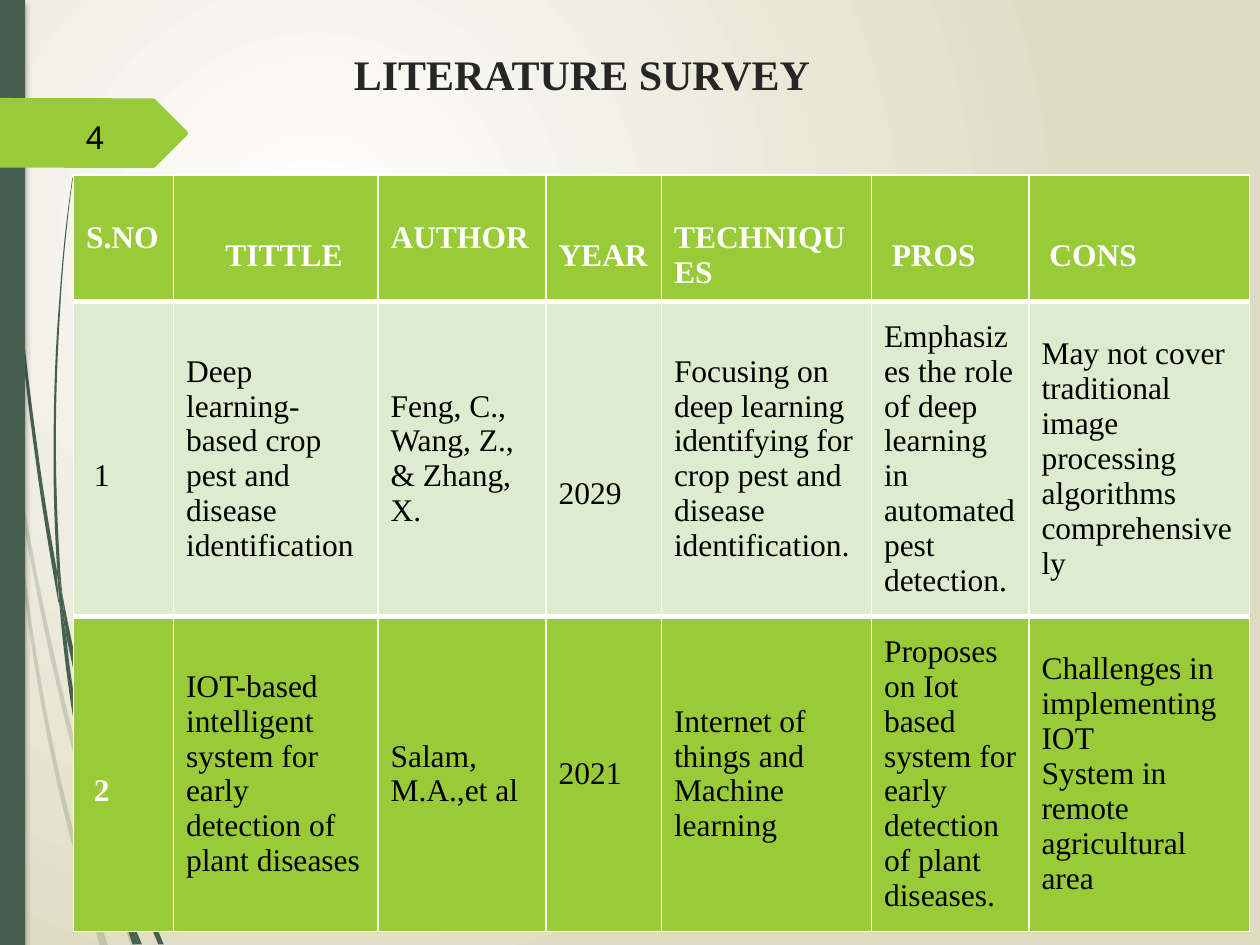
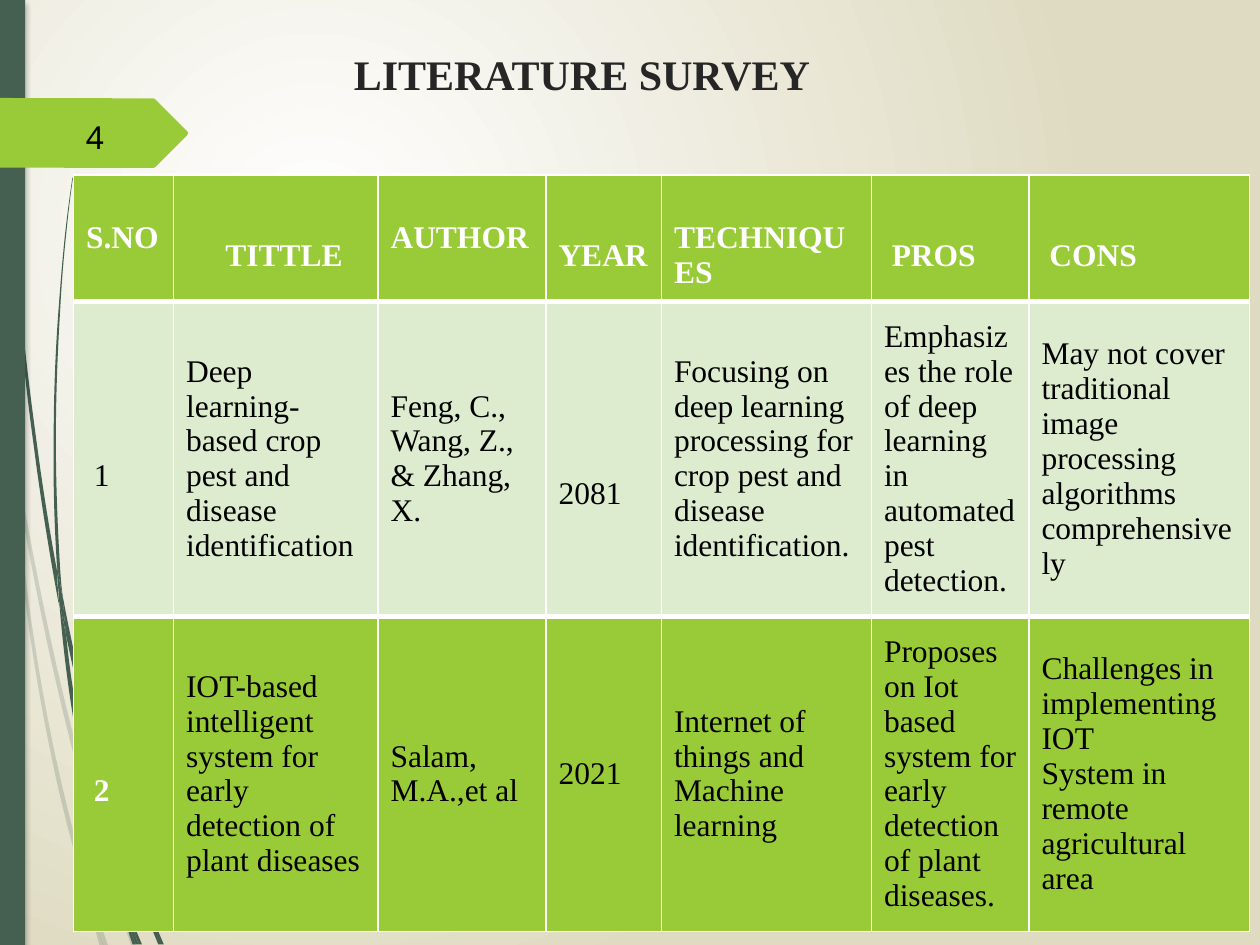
identifying at (741, 442): identifying -> processing
2029: 2029 -> 2081
